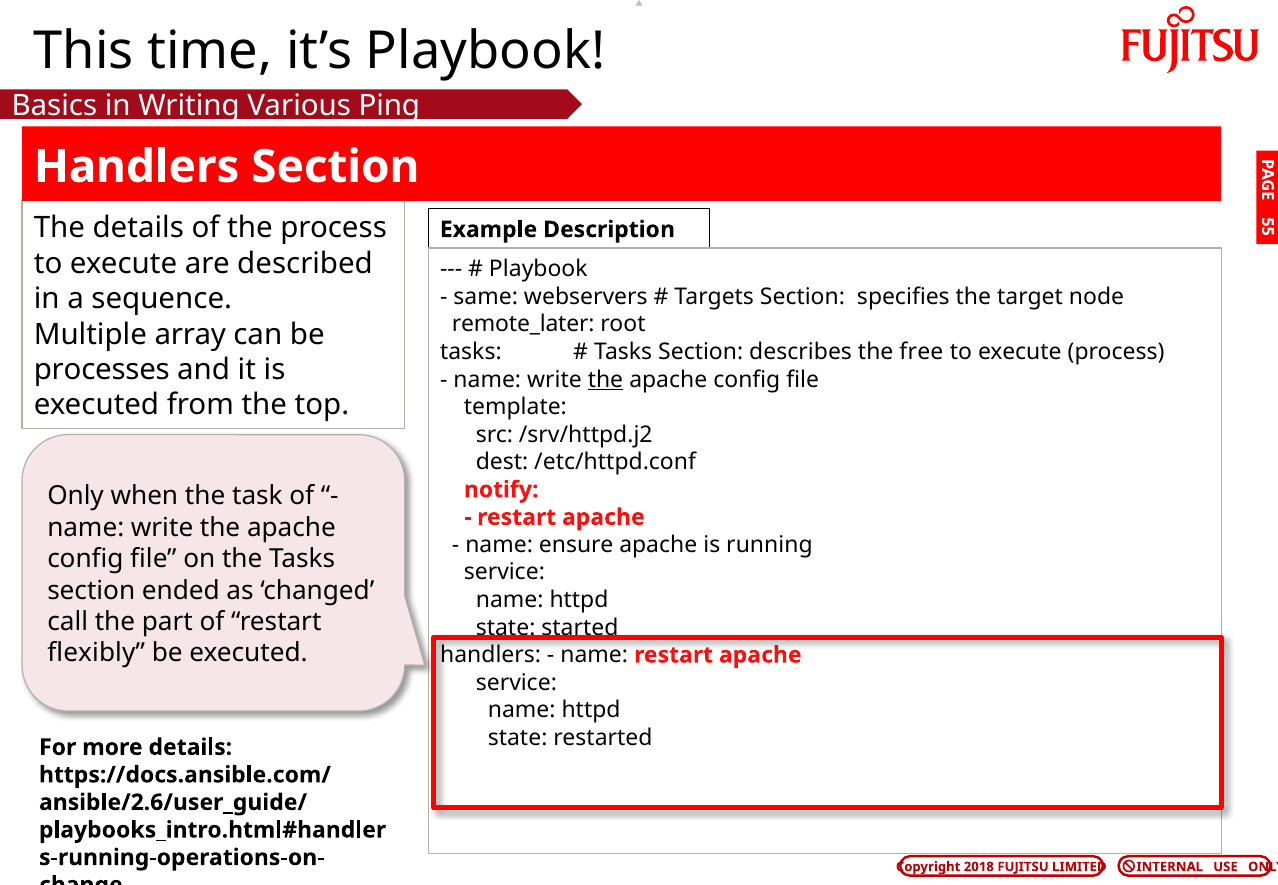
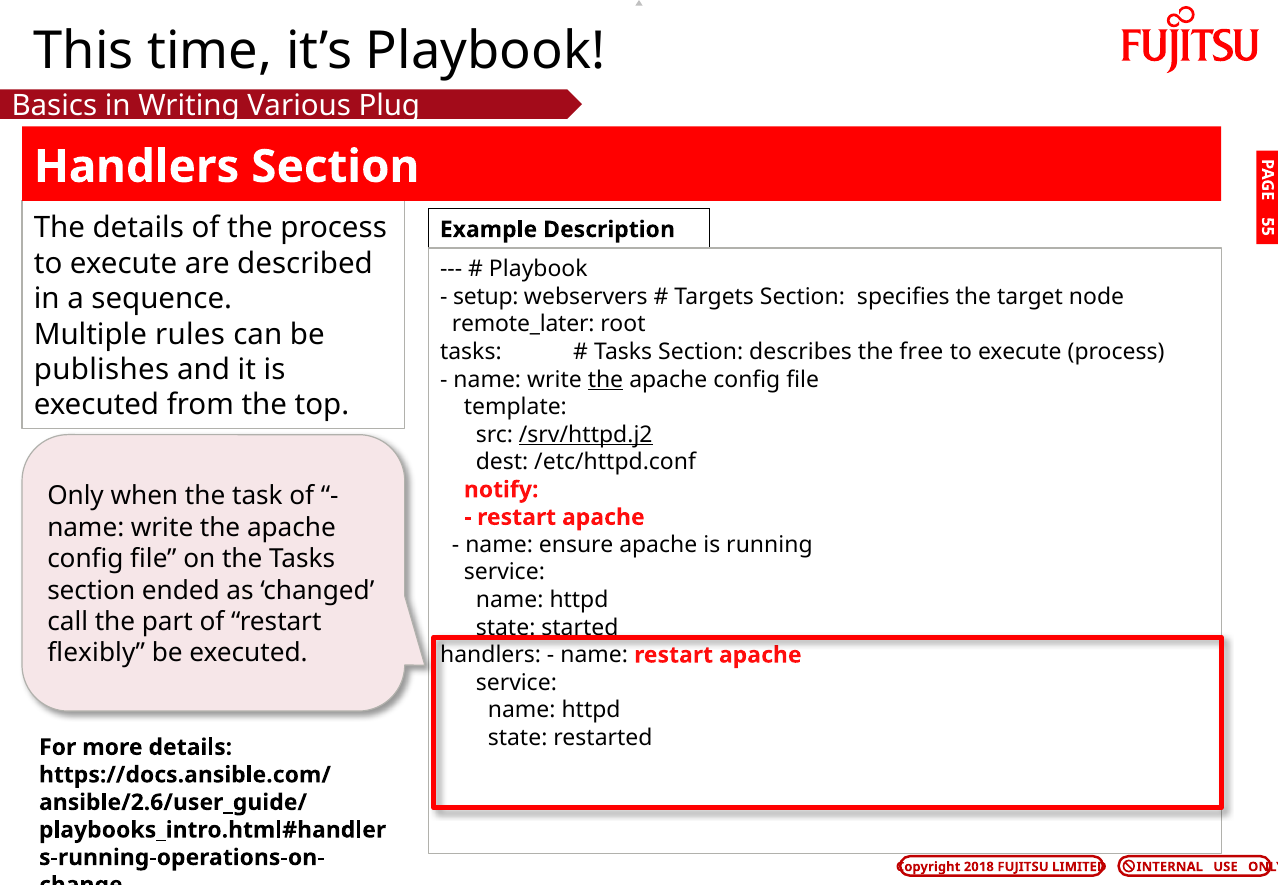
Ping: Ping -> Plug
same: same -> setup
array: array -> rules
processes: processes -> publishes
/srv/httpd.j2 underline: none -> present
